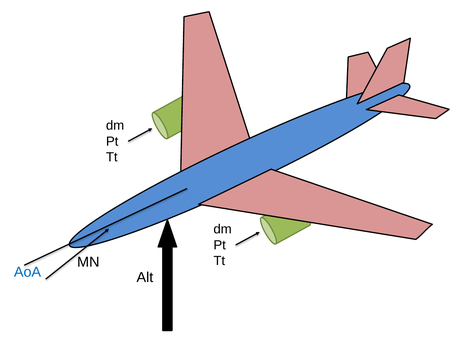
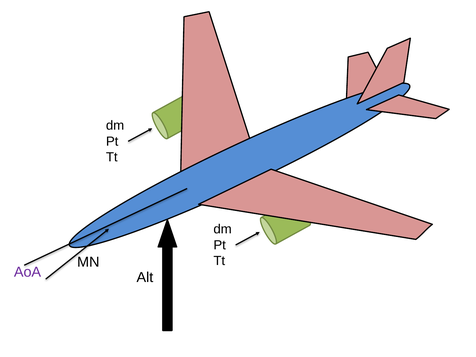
AoA colour: blue -> purple
